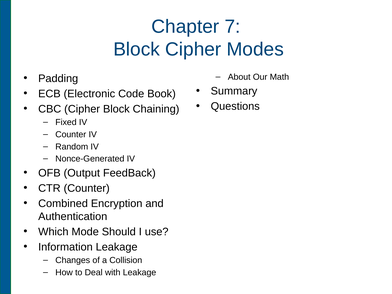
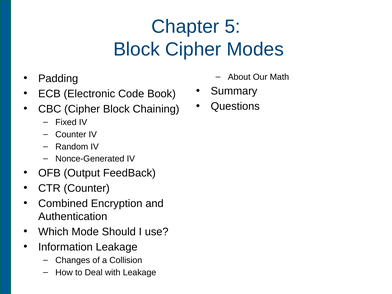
7: 7 -> 5
